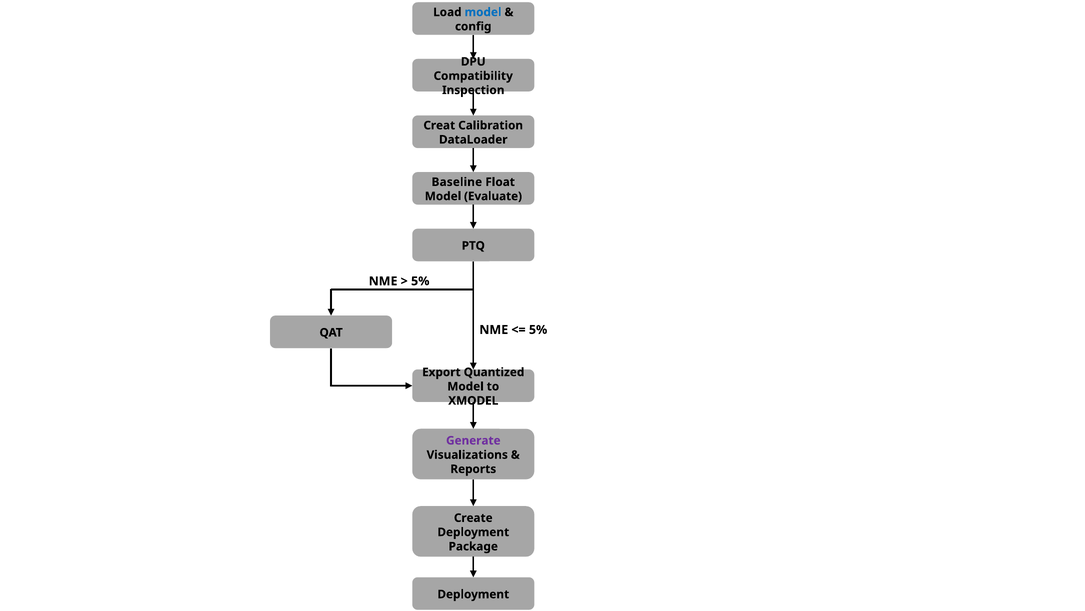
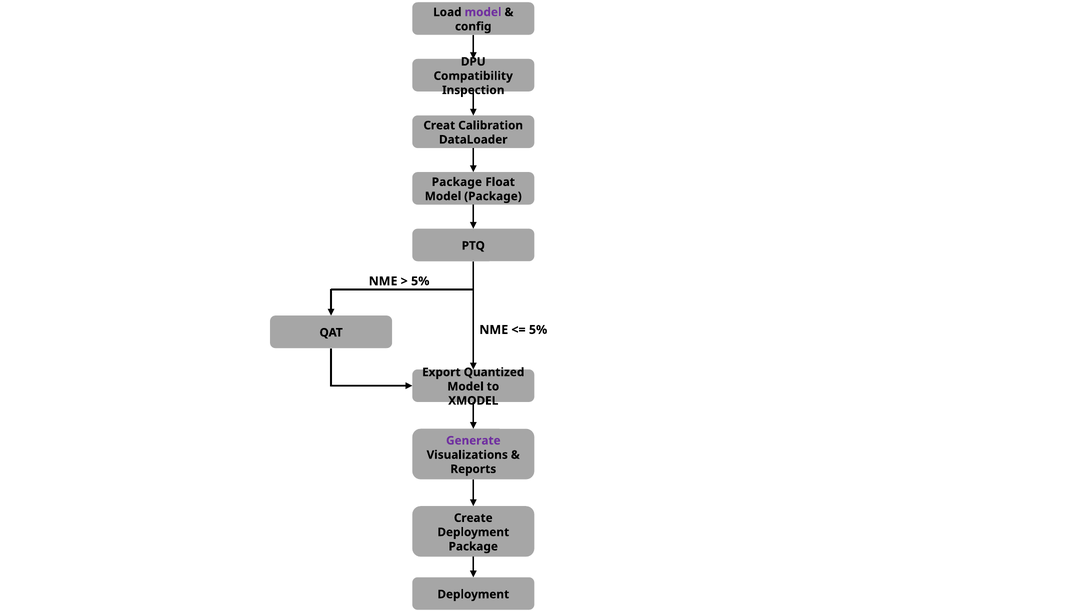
model at (483, 12) colour: blue -> purple
Baseline at (457, 182): Baseline -> Package
Model Evaluate: Evaluate -> Package
